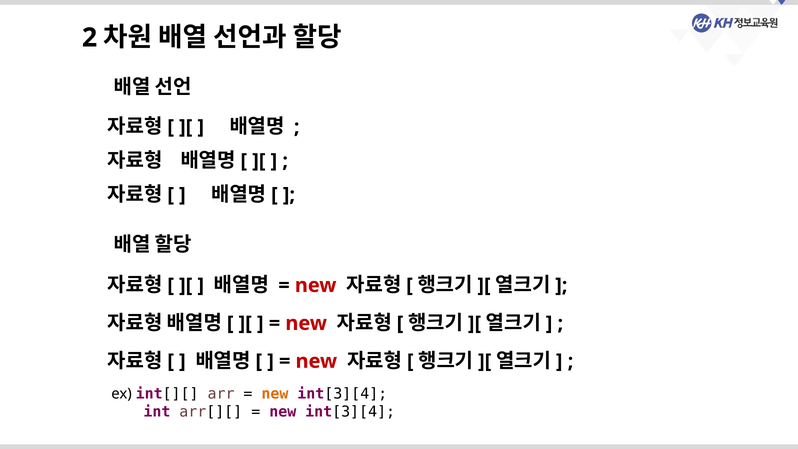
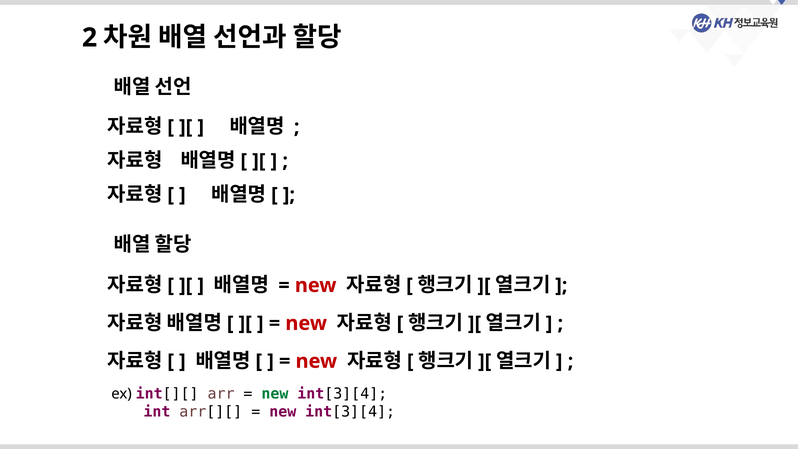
new at (275, 394) colour: orange -> green
